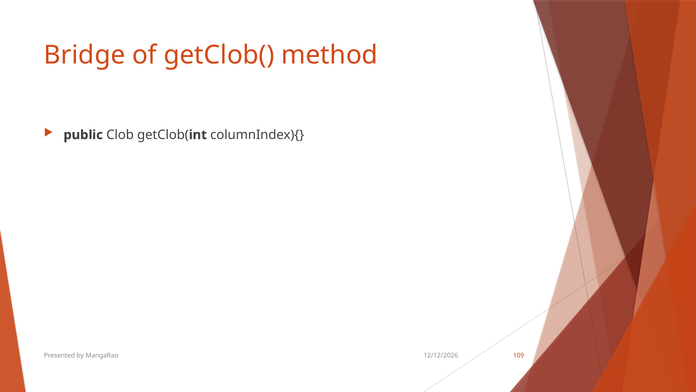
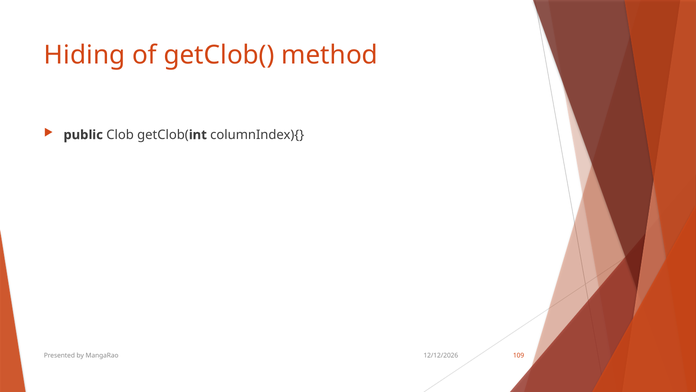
Bridge: Bridge -> Hiding
